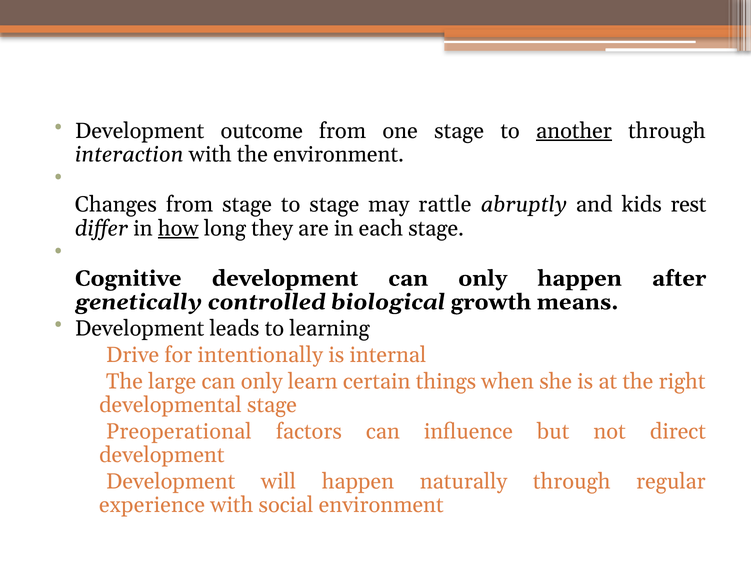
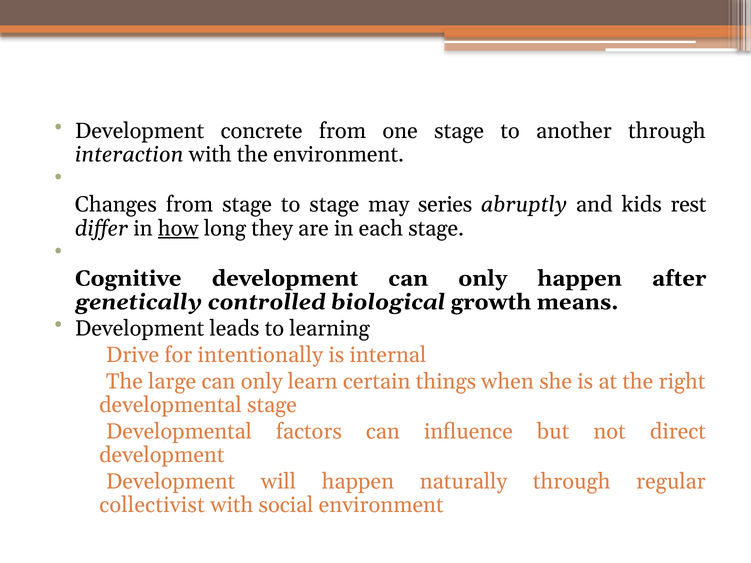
outcome: outcome -> concrete
another underline: present -> none
rattle: rattle -> series
Preoperational at (179, 432): Preoperational -> Developmental
experience: experience -> collectivist
